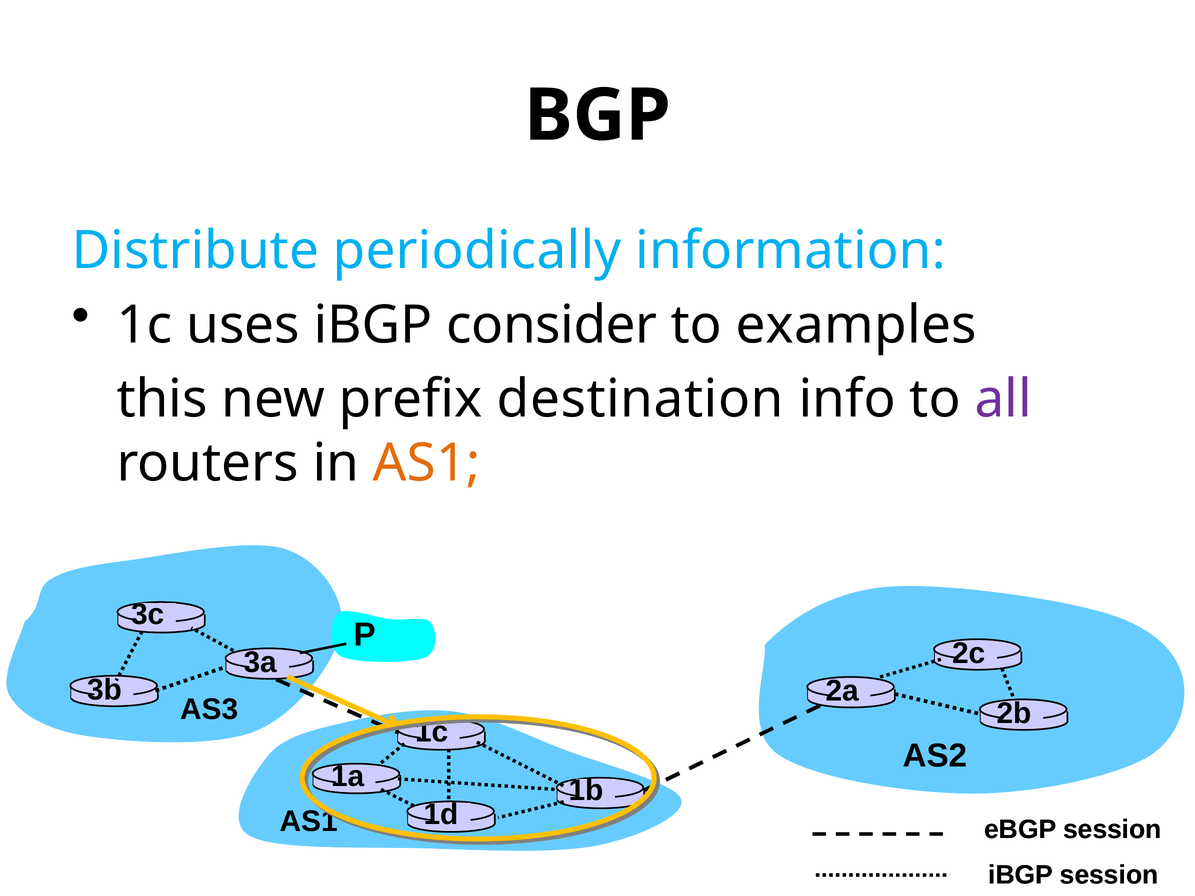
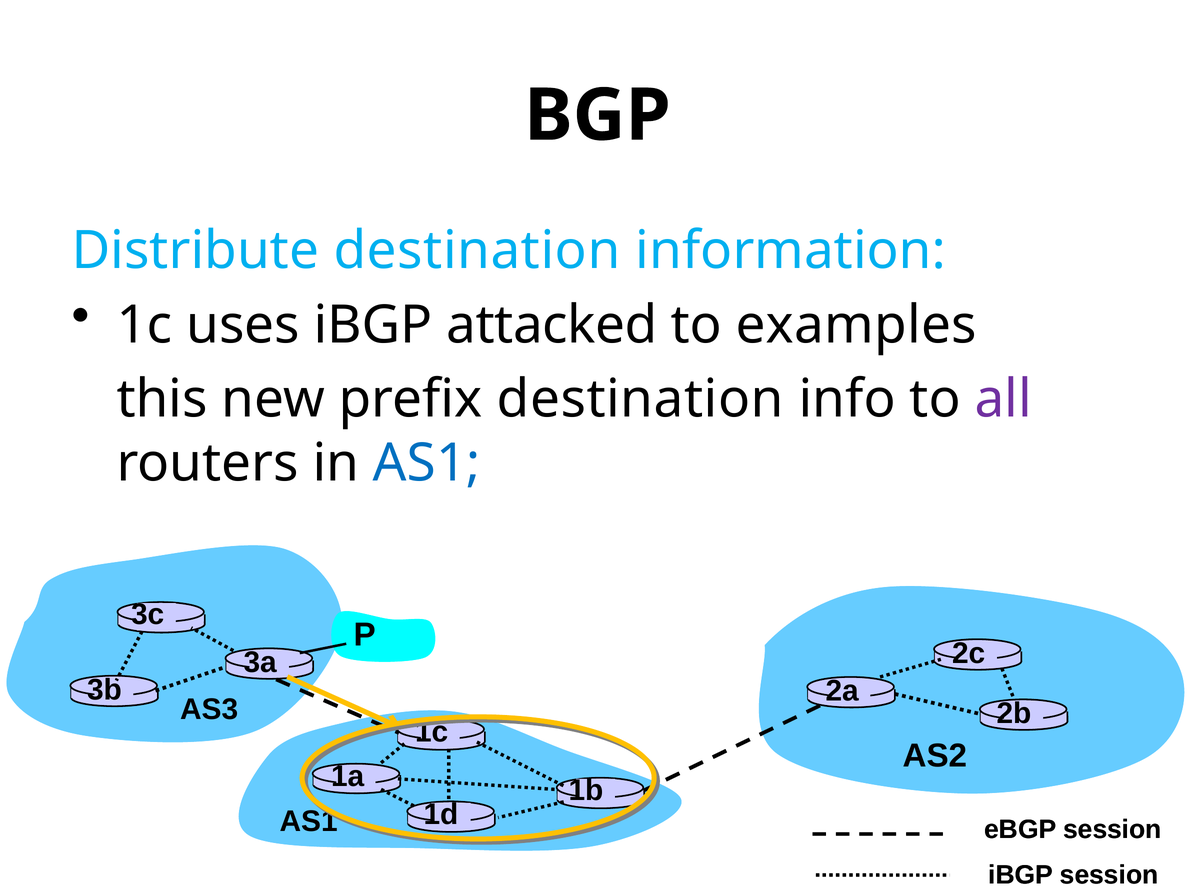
Distribute periodically: periodically -> destination
consider: consider -> attacked
AS1 at (427, 463) colour: orange -> blue
